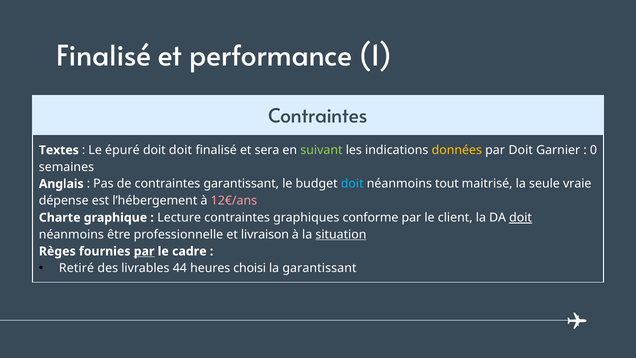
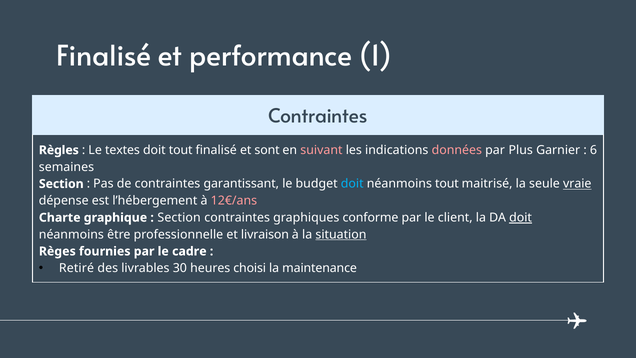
Textes: Textes -> Règles
épuré: épuré -> textes
doit doit: doit -> tout
sera: sera -> sont
suivant colour: light green -> pink
données colour: yellow -> pink
par Doit: Doit -> Plus
0: 0 -> 6
Anglais at (61, 184): Anglais -> Section
vraie underline: none -> present
Lecture at (179, 217): Lecture -> Section
par at (144, 251) underline: present -> none
44: 44 -> 30
la garantissant: garantissant -> maintenance
